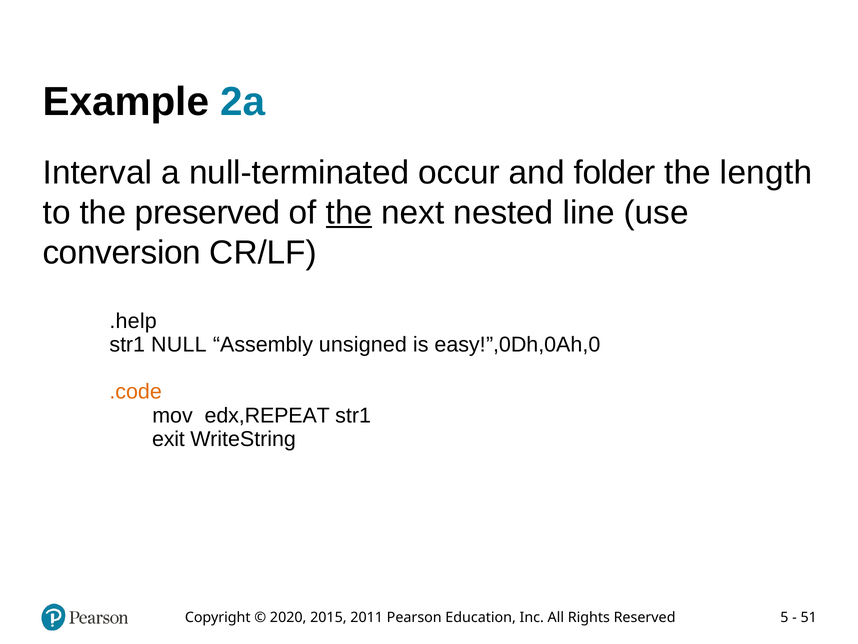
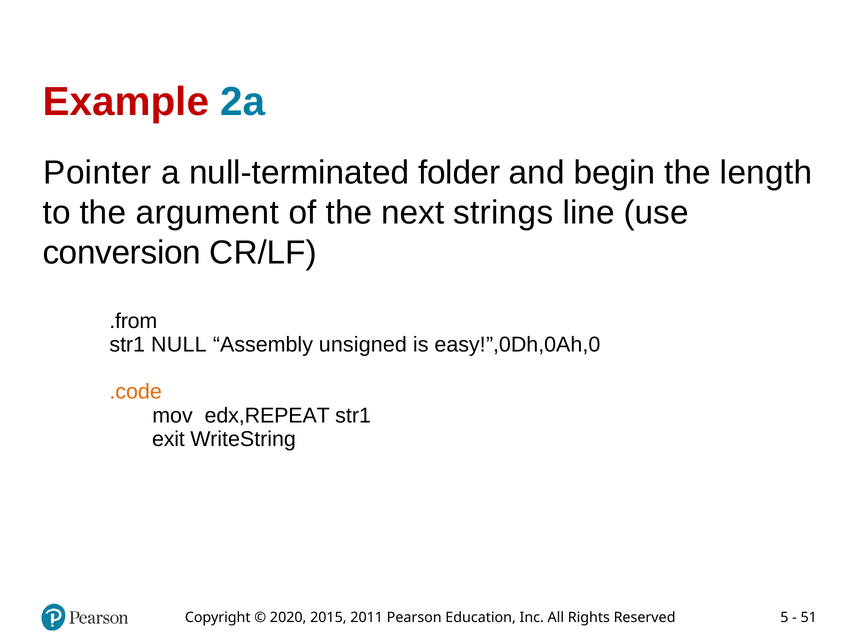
Example colour: black -> red
Interval: Interval -> Pointer
occur: occur -> folder
folder: folder -> begin
preserved: preserved -> argument
the at (349, 213) underline: present -> none
nested: nested -> strings
.help: .help -> .from
